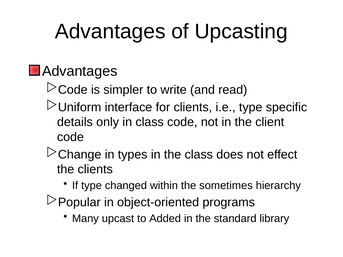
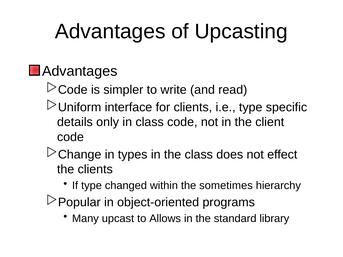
Added: Added -> Allows
